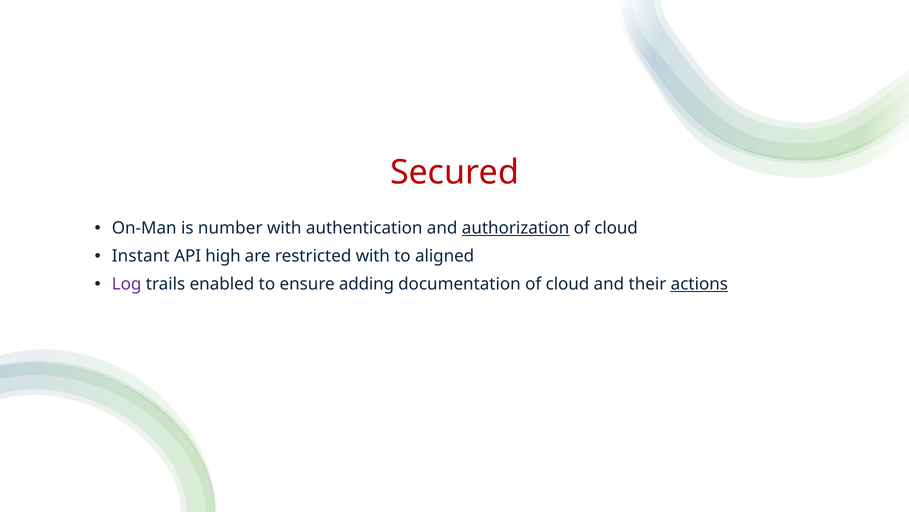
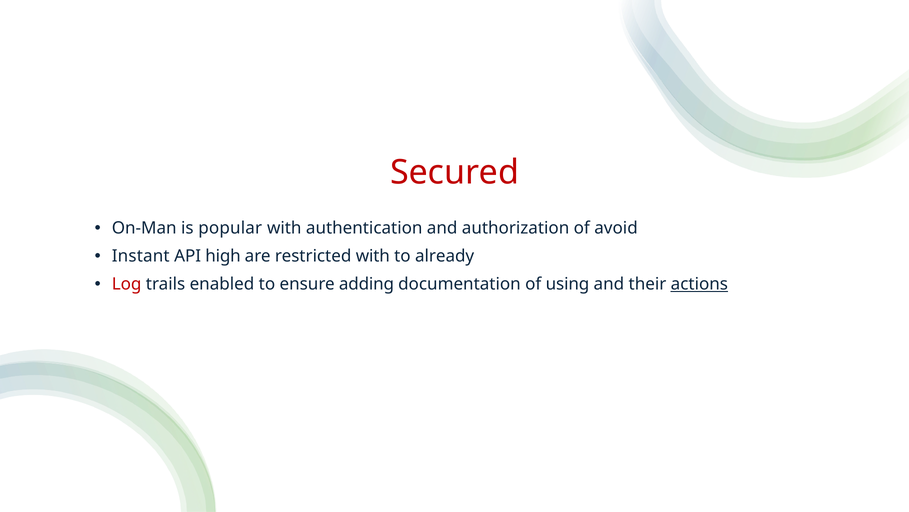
number: number -> popular
authorization underline: present -> none
cloud at (616, 228): cloud -> avoid
aligned: aligned -> already
Log colour: purple -> red
documentation of cloud: cloud -> using
